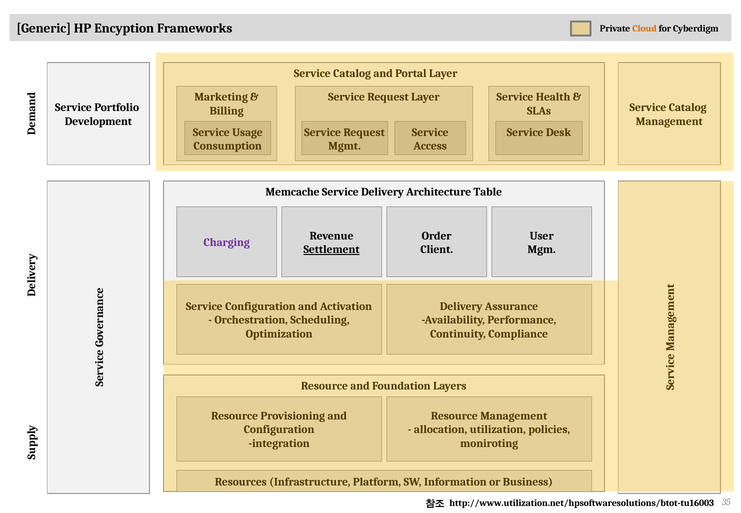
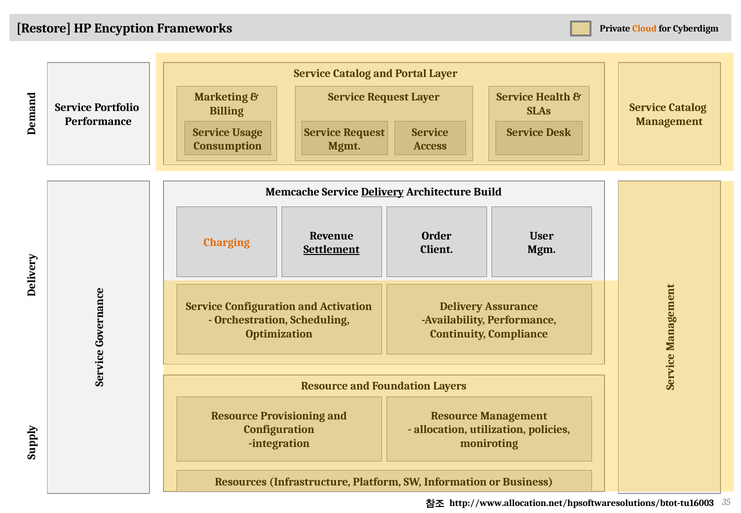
Generic: Generic -> Restore
Development at (98, 121): Development -> Performance
Delivery at (383, 192) underline: none -> present
Table: Table -> Build
Charging colour: purple -> orange
http://www.utilization.net/hpsoftwaresolutions/btot-tu16003: http://www.utilization.net/hpsoftwaresolutions/btot-tu16003 -> http://www.allocation.net/hpsoftwaresolutions/btot-tu16003
